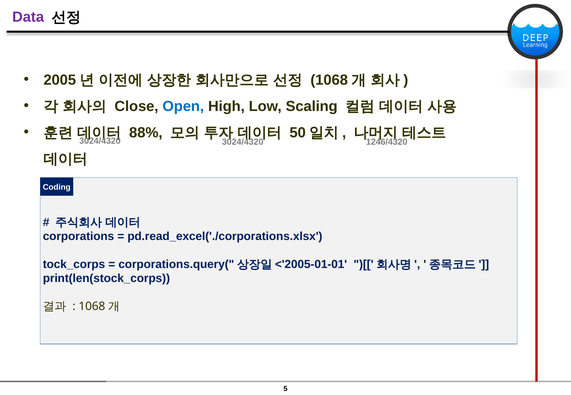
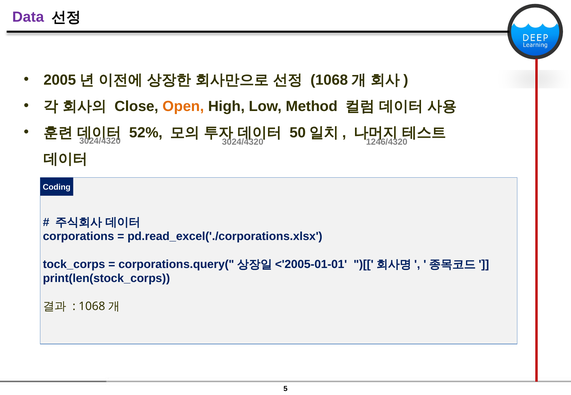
Open colour: blue -> orange
Scaling: Scaling -> Method
88%: 88% -> 52%
